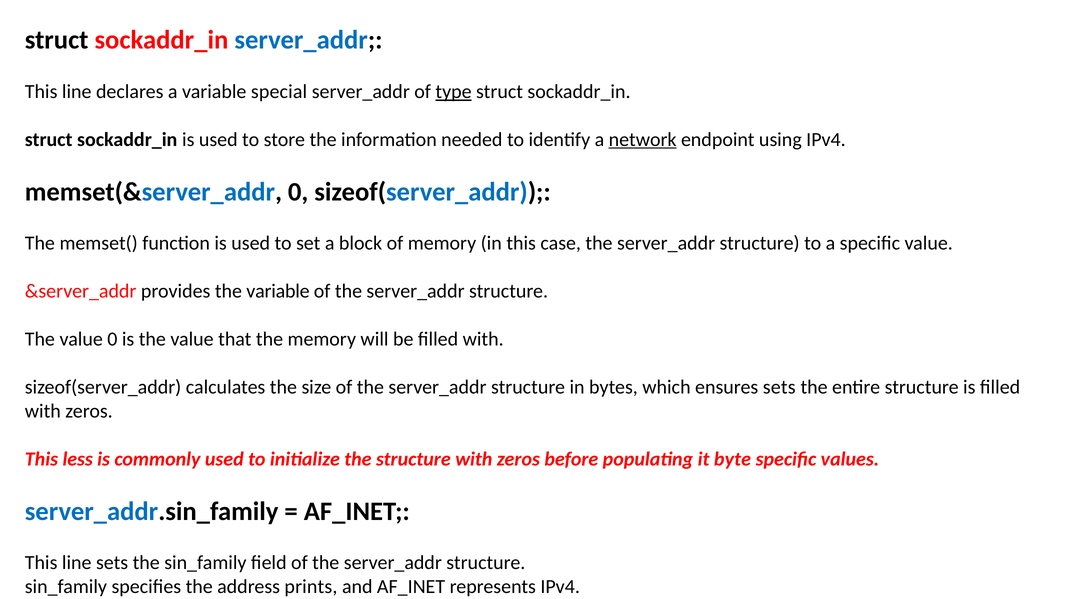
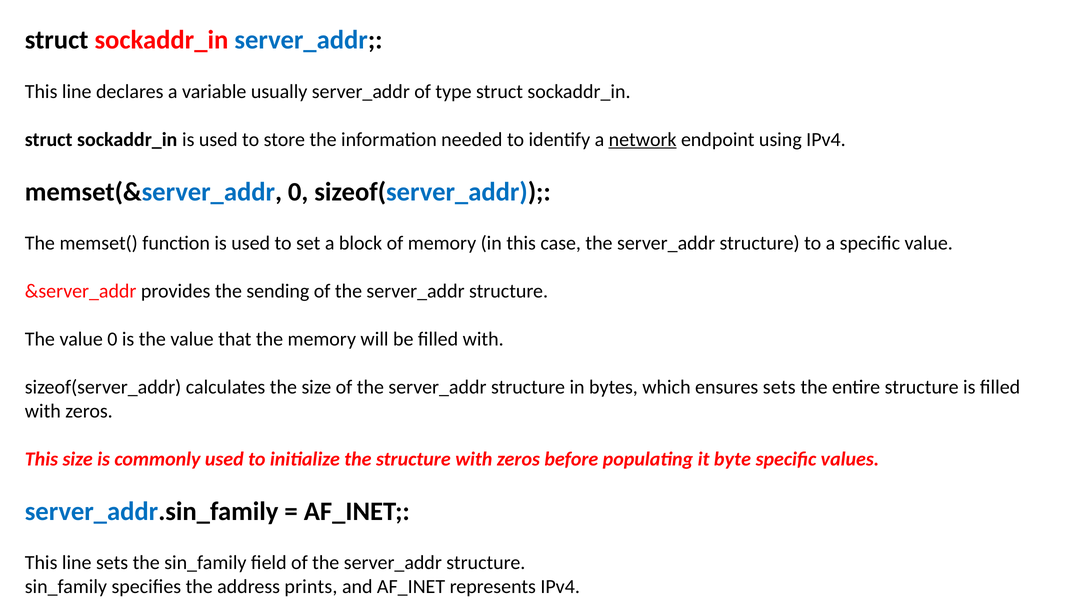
special: special -> usually
type underline: present -> none
the variable: variable -> sending
This less: less -> size
